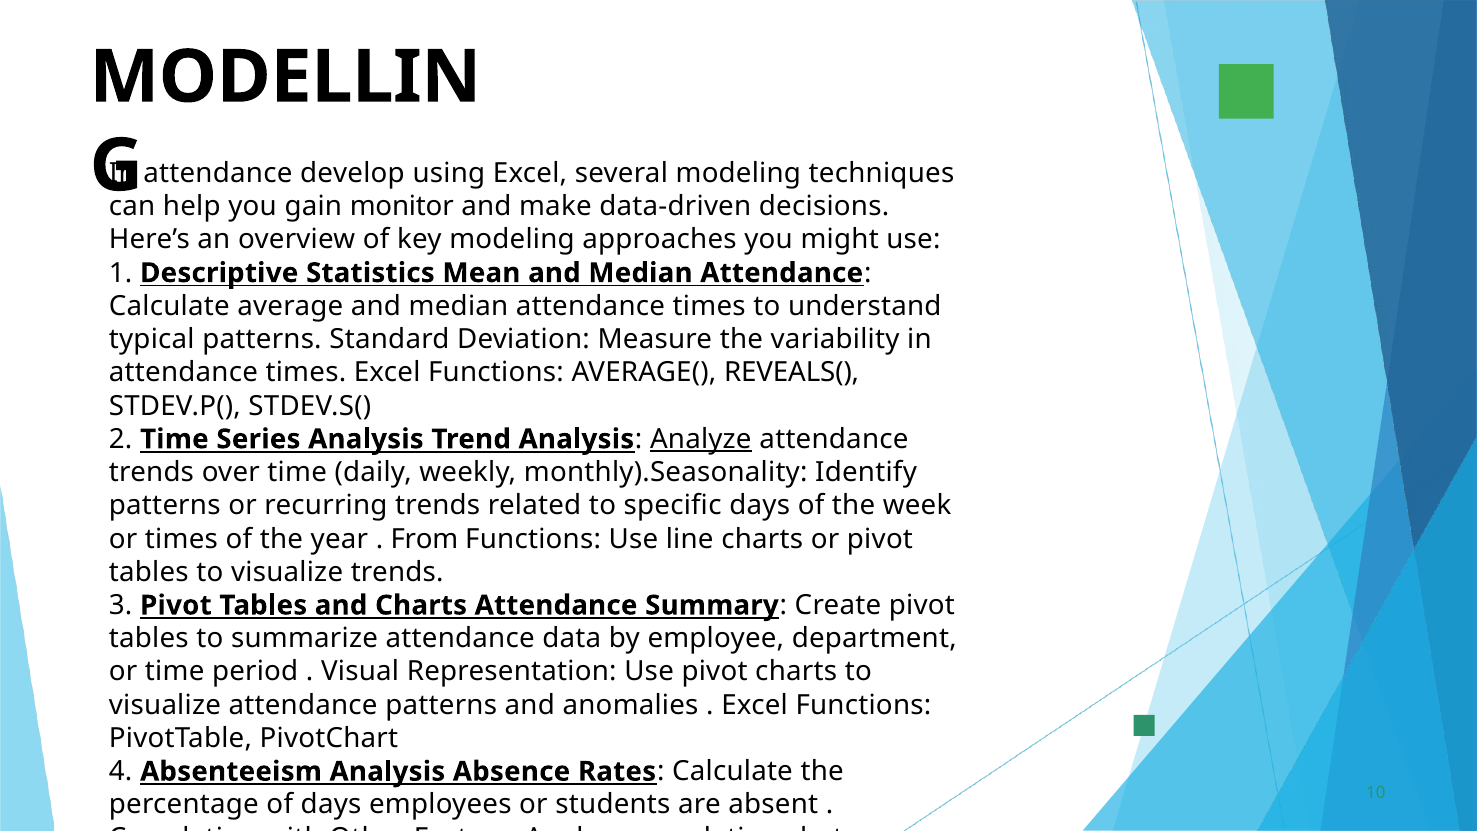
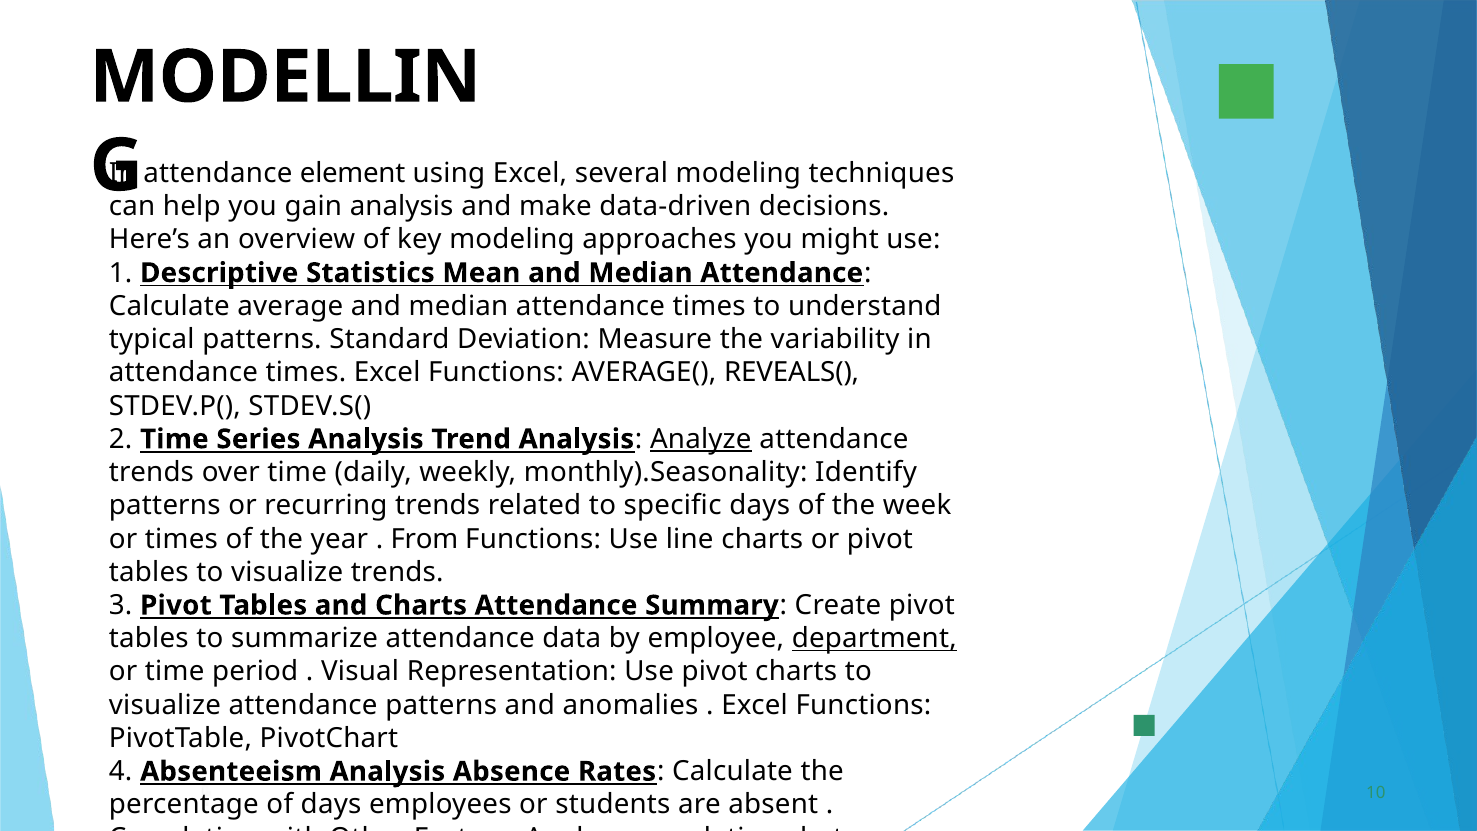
develop: develop -> element
gain monitor: monitor -> analysis
department at (874, 638) underline: none -> present
